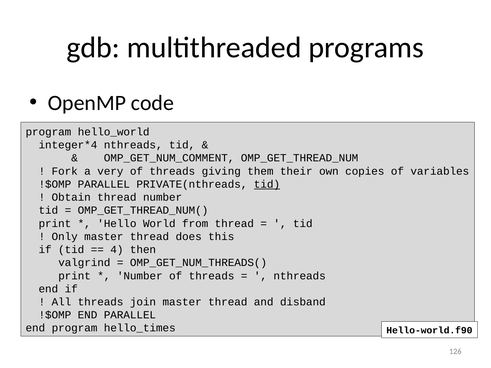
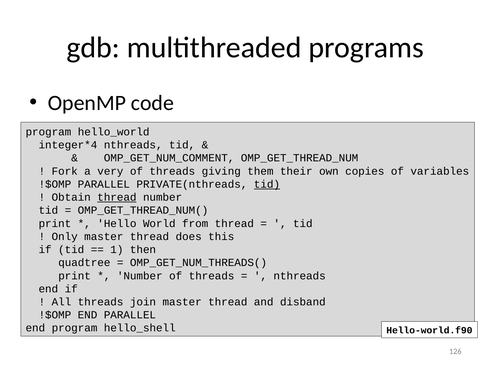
thread at (117, 197) underline: none -> present
4: 4 -> 1
valgrind: valgrind -> quadtree
hello_times: hello_times -> hello_shell
